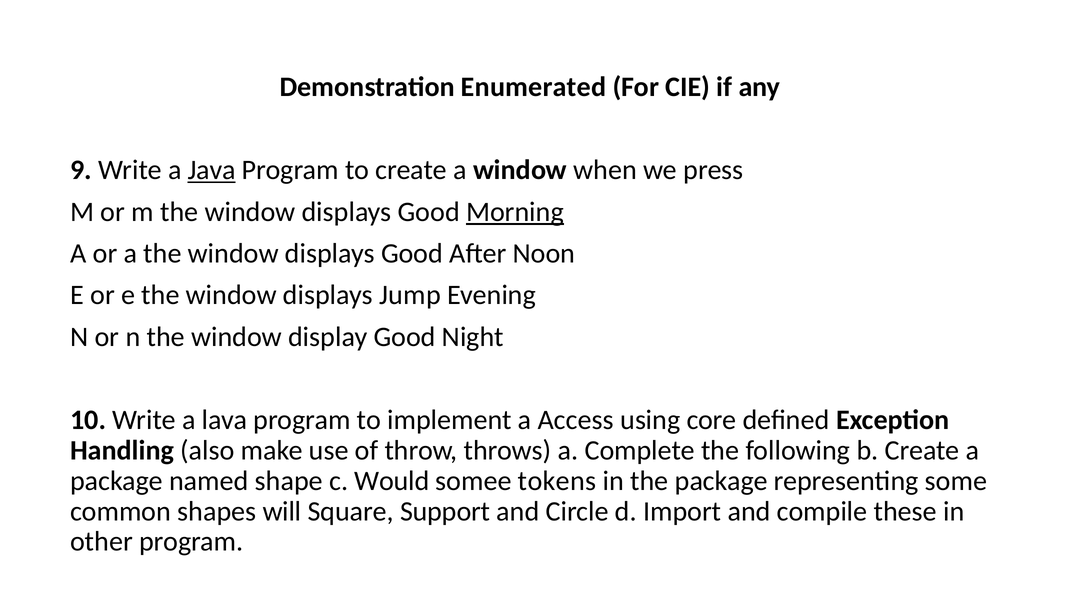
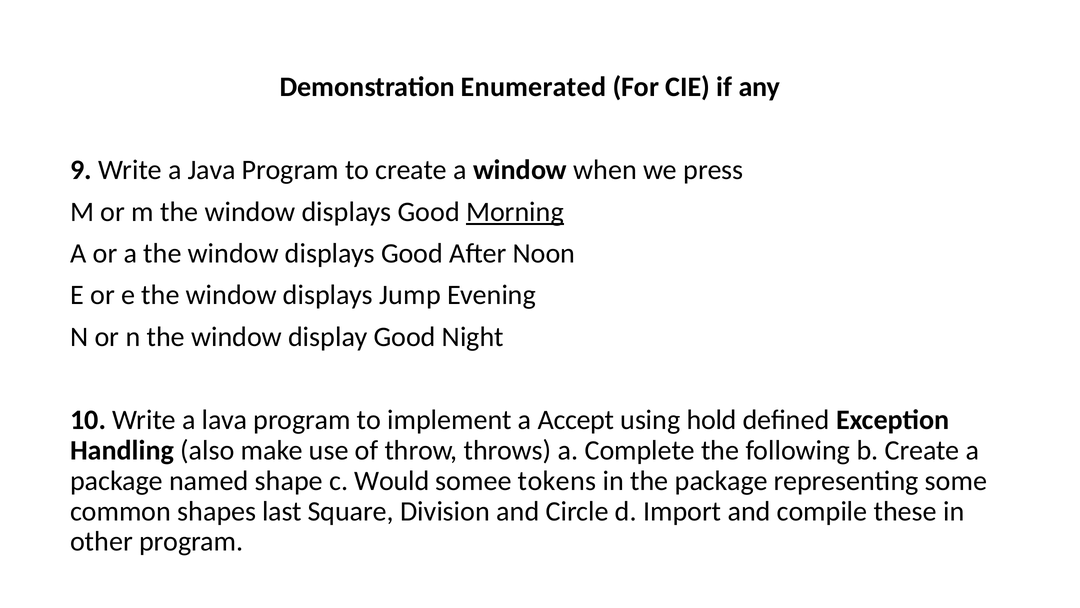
Java underline: present -> none
Access: Access -> Accept
core: core -> hold
will: will -> last
Support: Support -> Division
